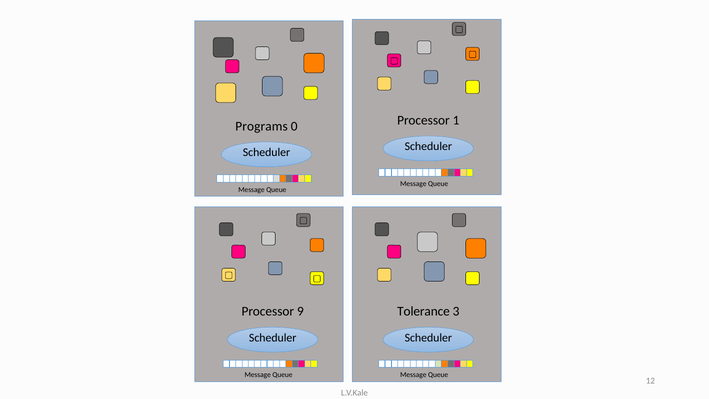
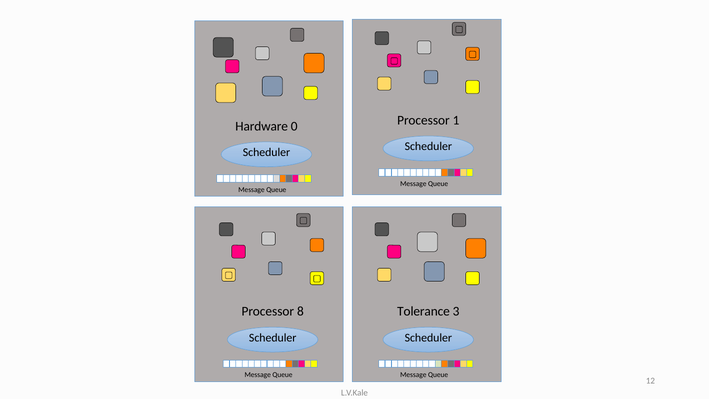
Programs: Programs -> Hardware
9: 9 -> 8
